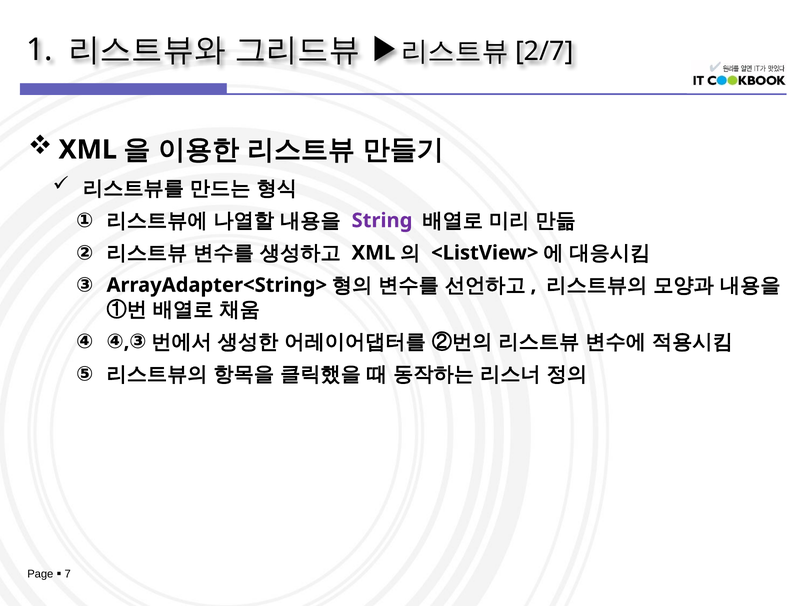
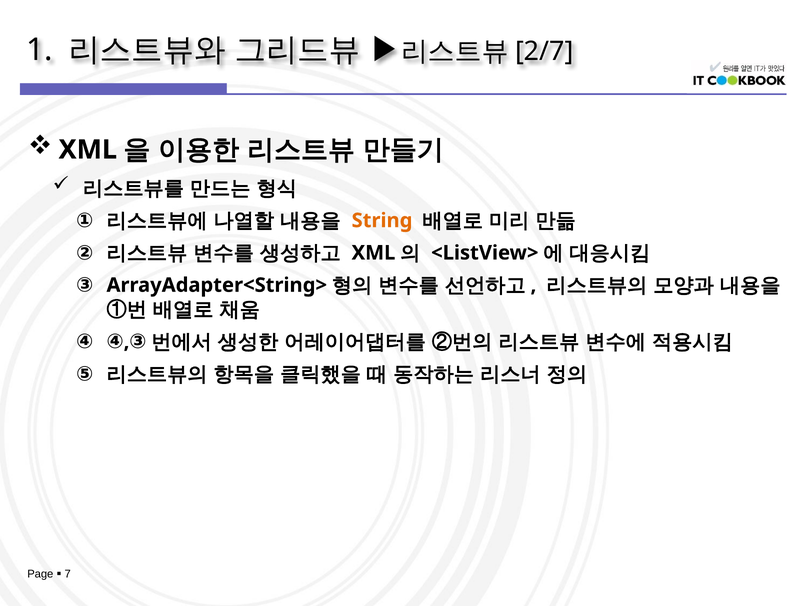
String colour: purple -> orange
